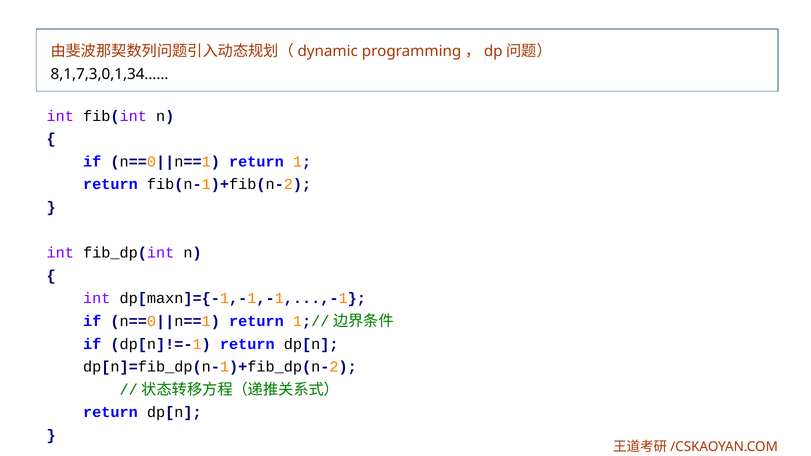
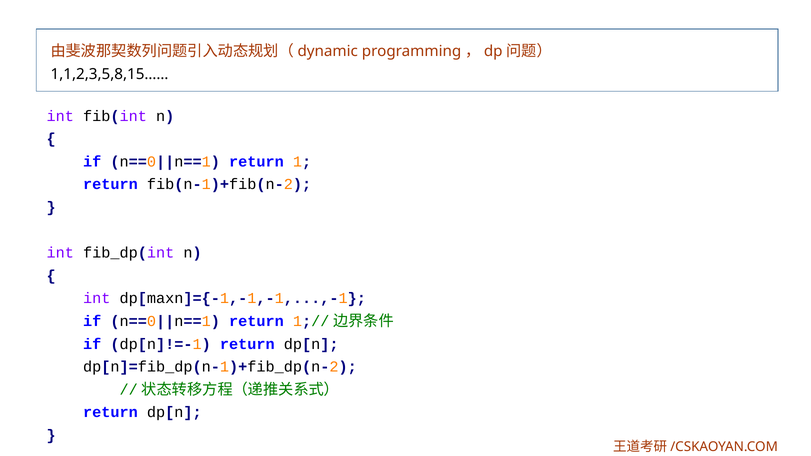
8,1,7,3,0,1,34……: 8,1,7,3,0,1,34…… -> 1,1,2,3,5,8,15……
